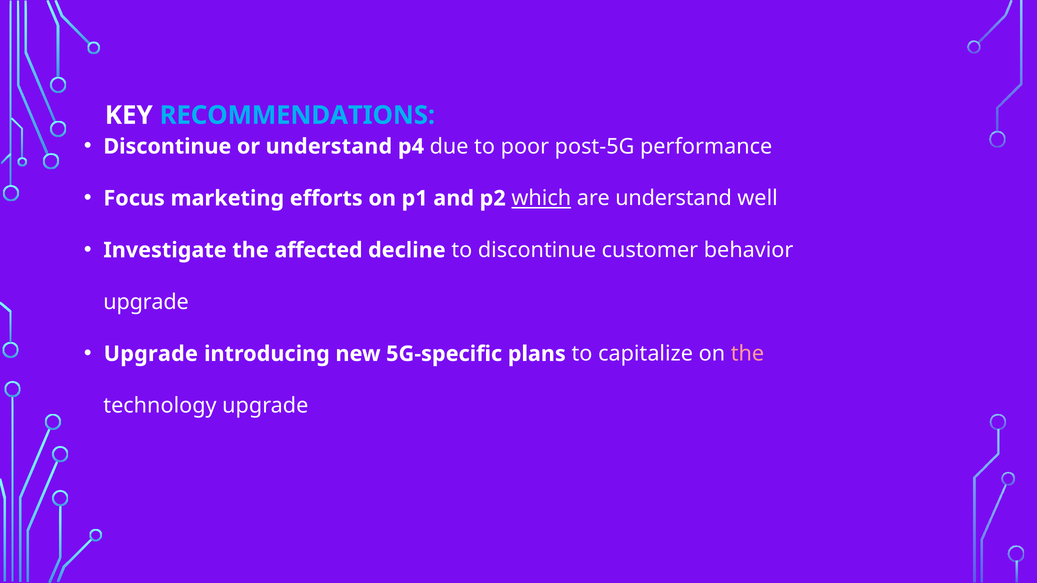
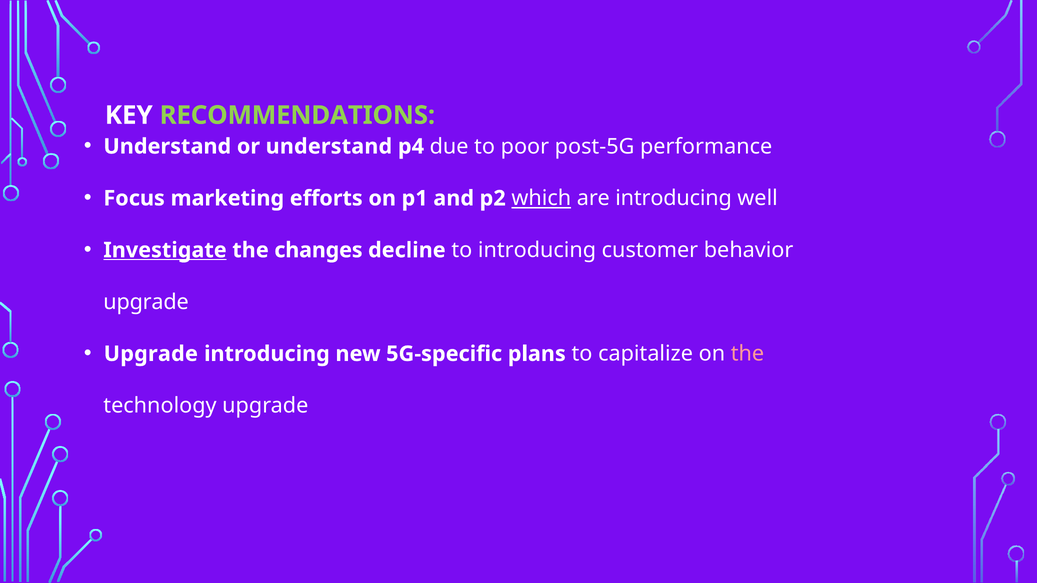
RECOMMENDATIONS colour: light blue -> light green
Discontinue at (167, 147): Discontinue -> Understand
are understand: understand -> introducing
Investigate underline: none -> present
affected: affected -> changes
to discontinue: discontinue -> introducing
